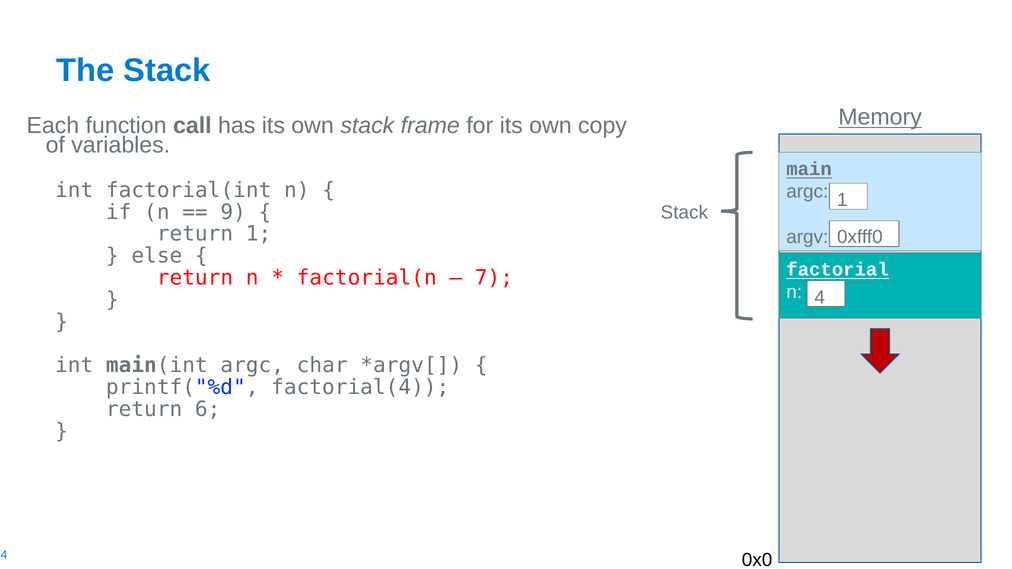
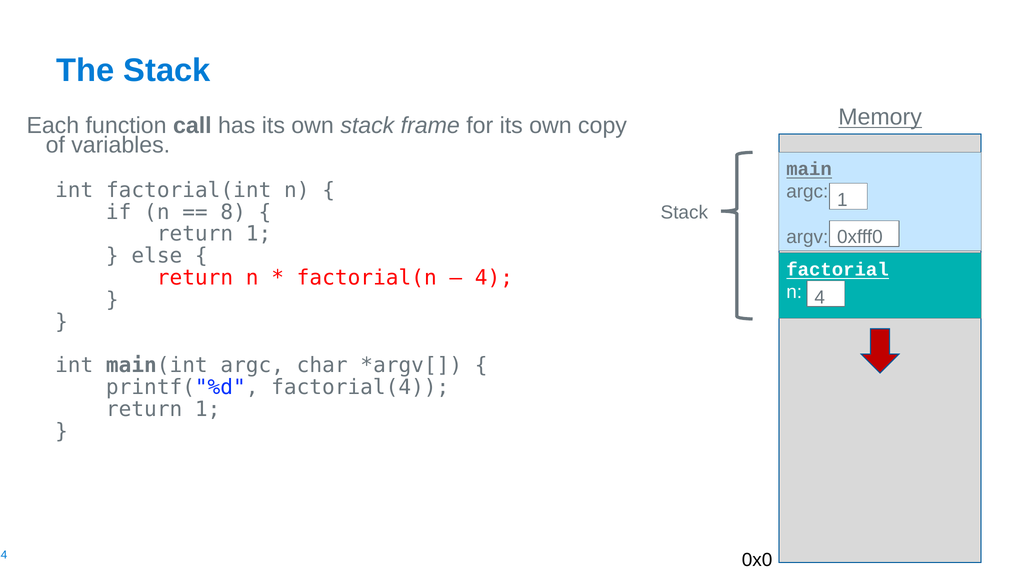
9: 9 -> 8
7 at (494, 278): 7 -> 4
6 at (208, 410): 6 -> 1
